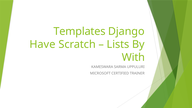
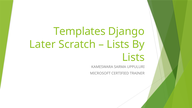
Have: Have -> Later
With at (133, 57): With -> Lists
